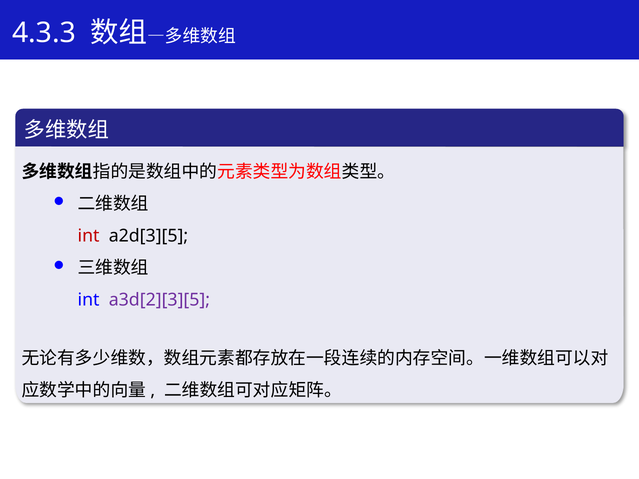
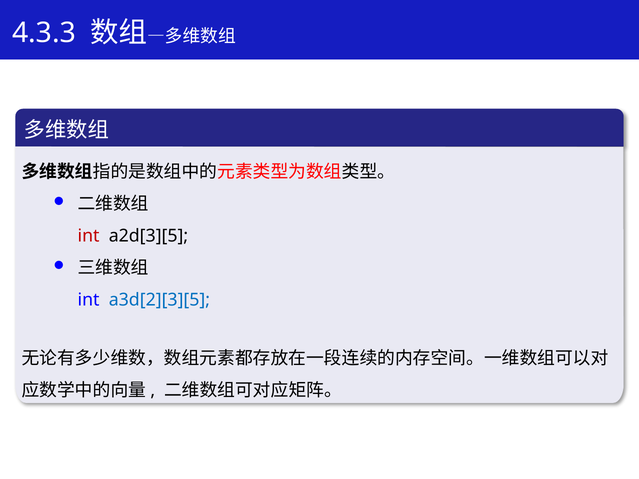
a3d[2][3][5 colour: purple -> blue
